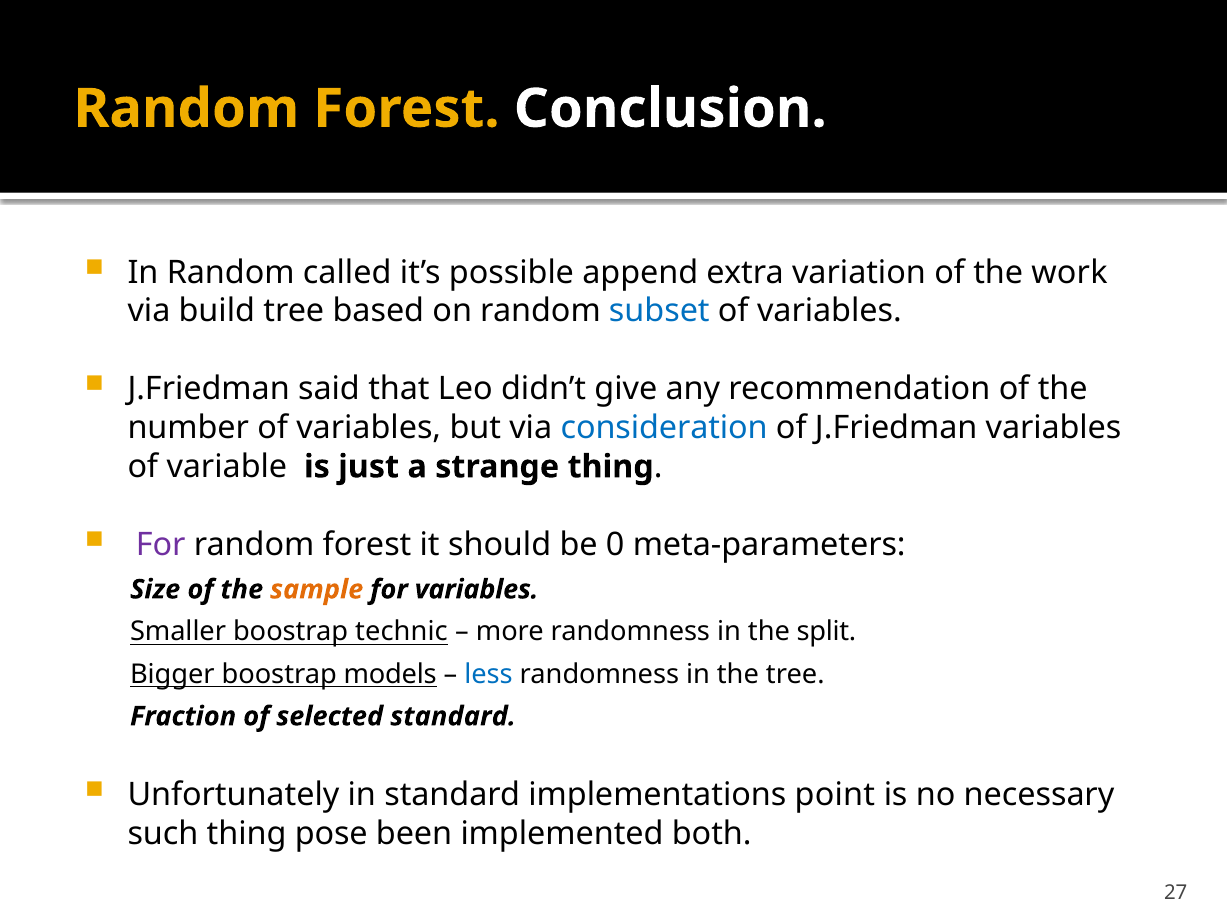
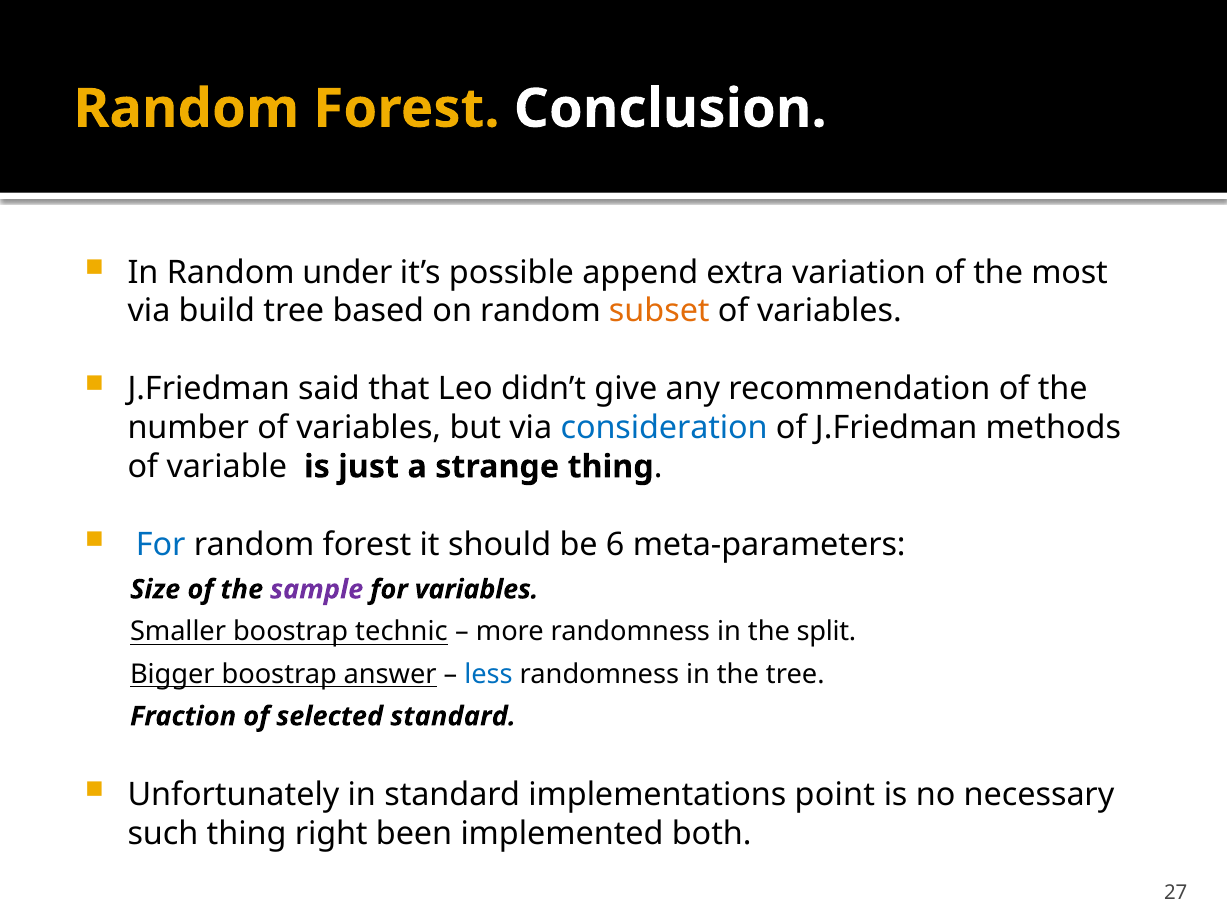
called: called -> under
work: work -> most
subset colour: blue -> orange
J.Friedman variables: variables -> methods
For at (161, 544) colour: purple -> blue
0: 0 -> 6
sample colour: orange -> purple
models: models -> answer
pose: pose -> right
